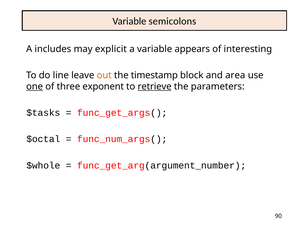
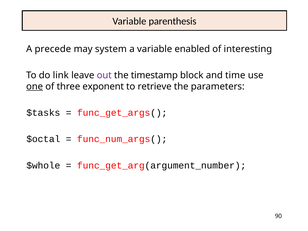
semicolons: semicolons -> parenthesis
includes: includes -> precede
explicit: explicit -> system
appears: appears -> enabled
line: line -> link
out colour: orange -> purple
area: area -> time
retrieve underline: present -> none
